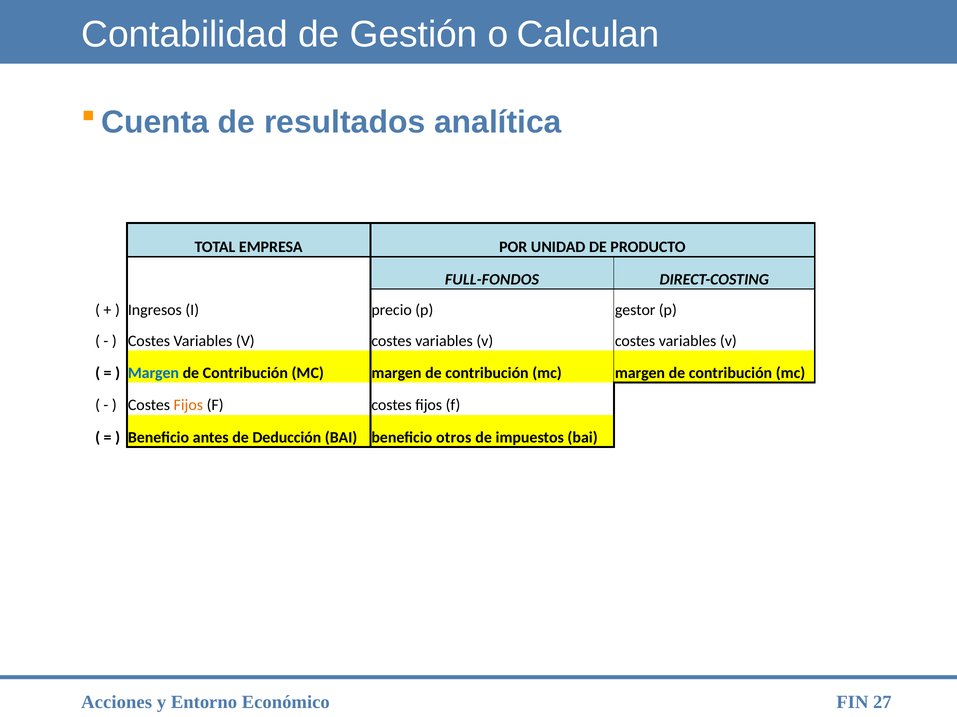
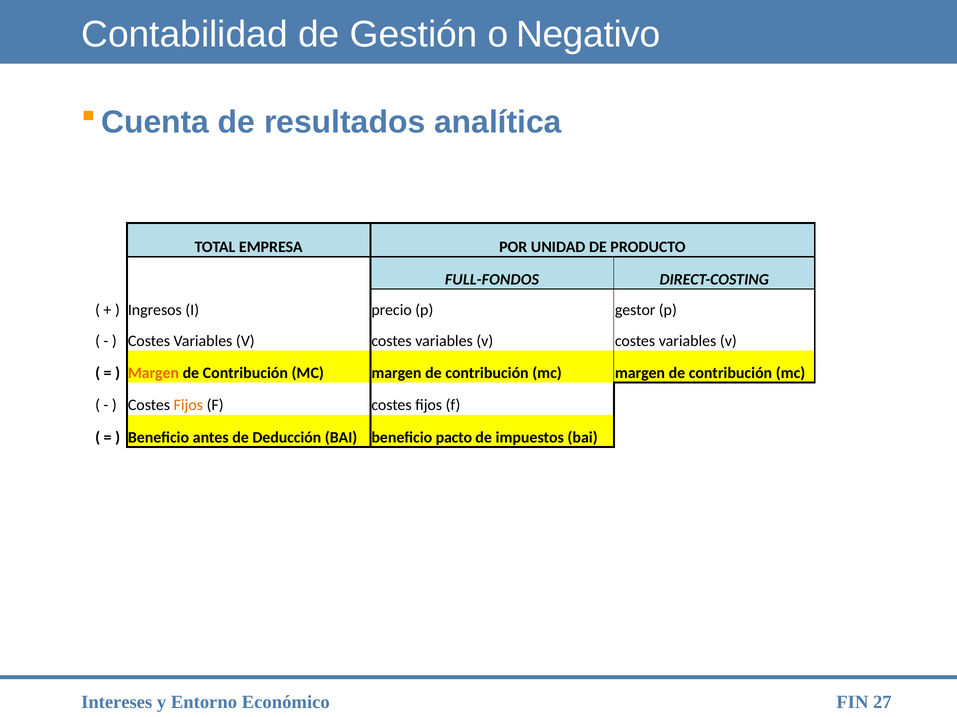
Calculan: Calculan -> Negativo
Margen at (153, 373) colour: blue -> orange
otros: otros -> pacto
Acciones: Acciones -> Intereses
